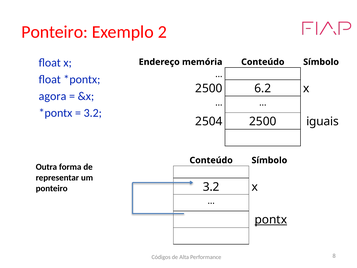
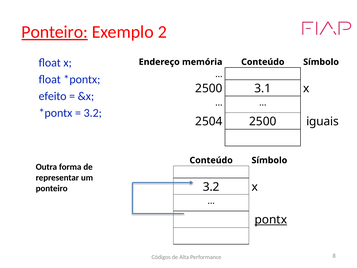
Ponteiro at (55, 32) underline: none -> present
6.2: 6.2 -> 3.1
agora: agora -> efeito
